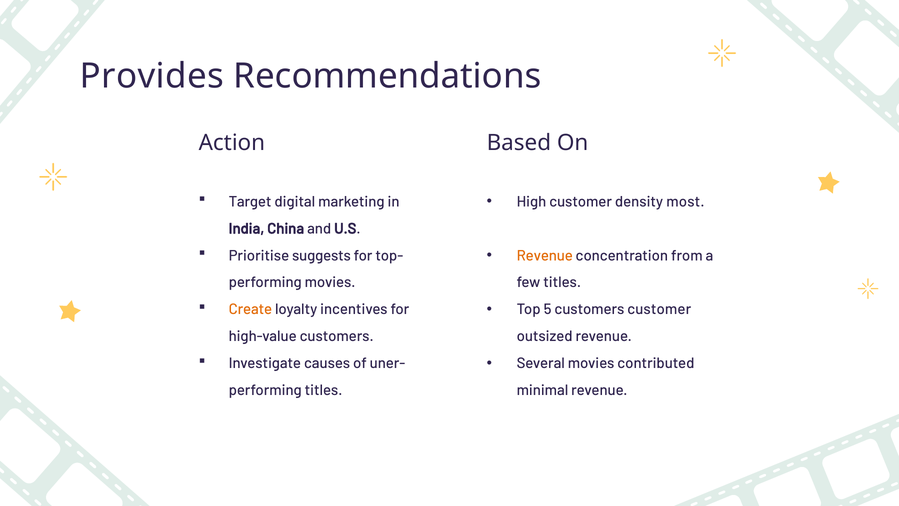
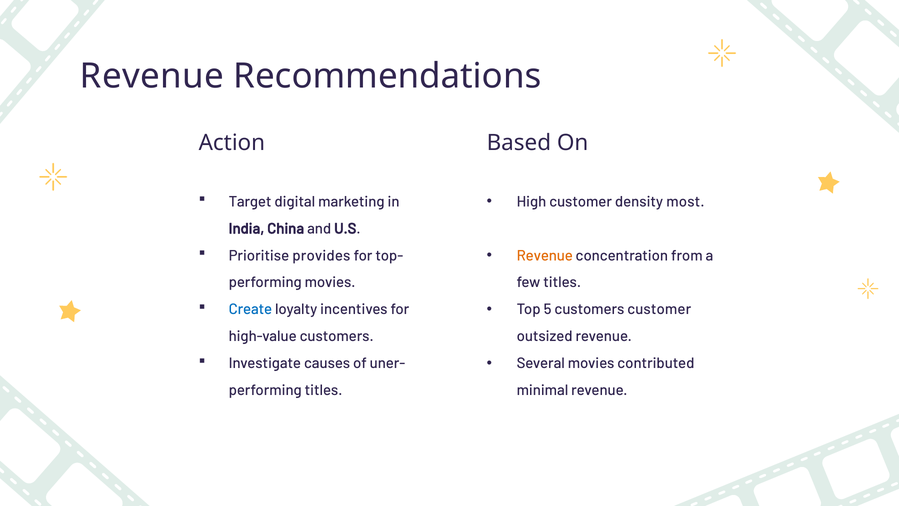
Provides at (152, 76): Provides -> Revenue
suggests: suggests -> provides
Create colour: orange -> blue
